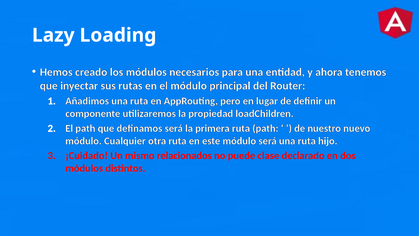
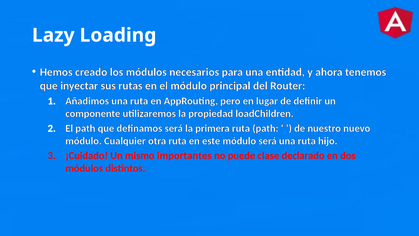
relacionados: relacionados -> importantes
